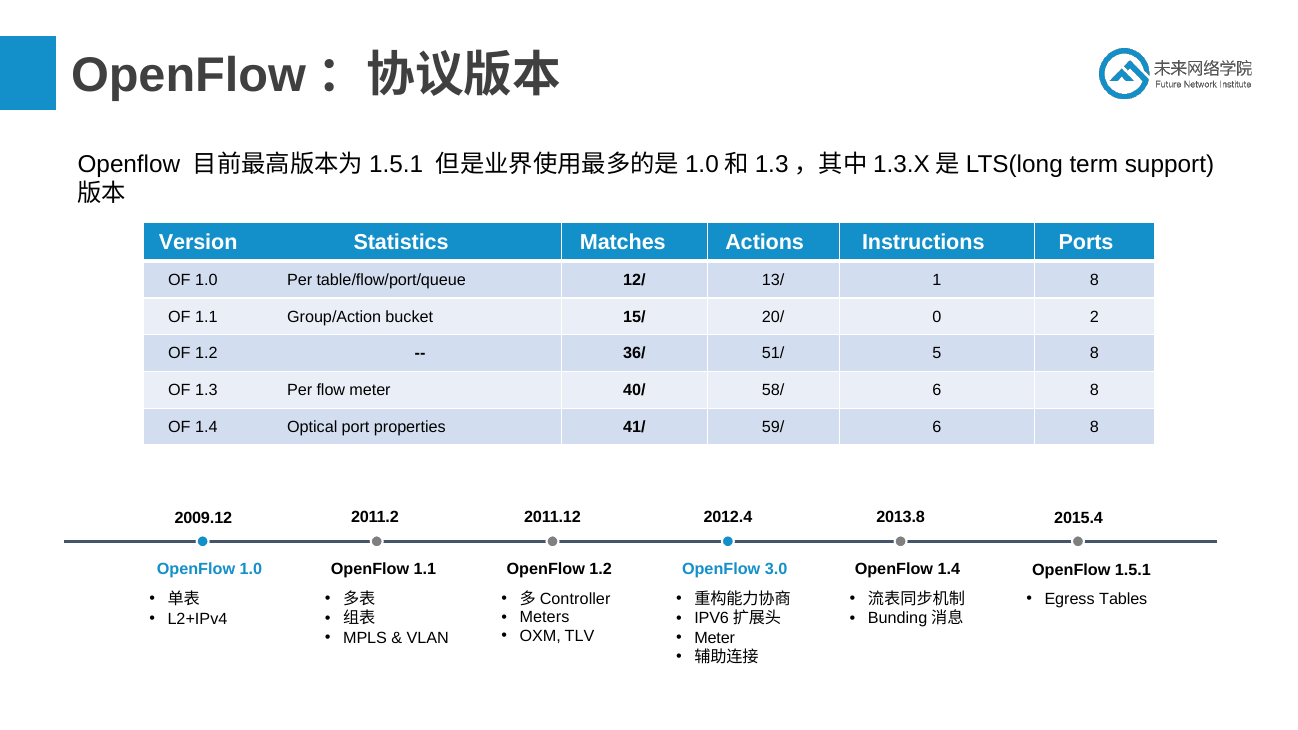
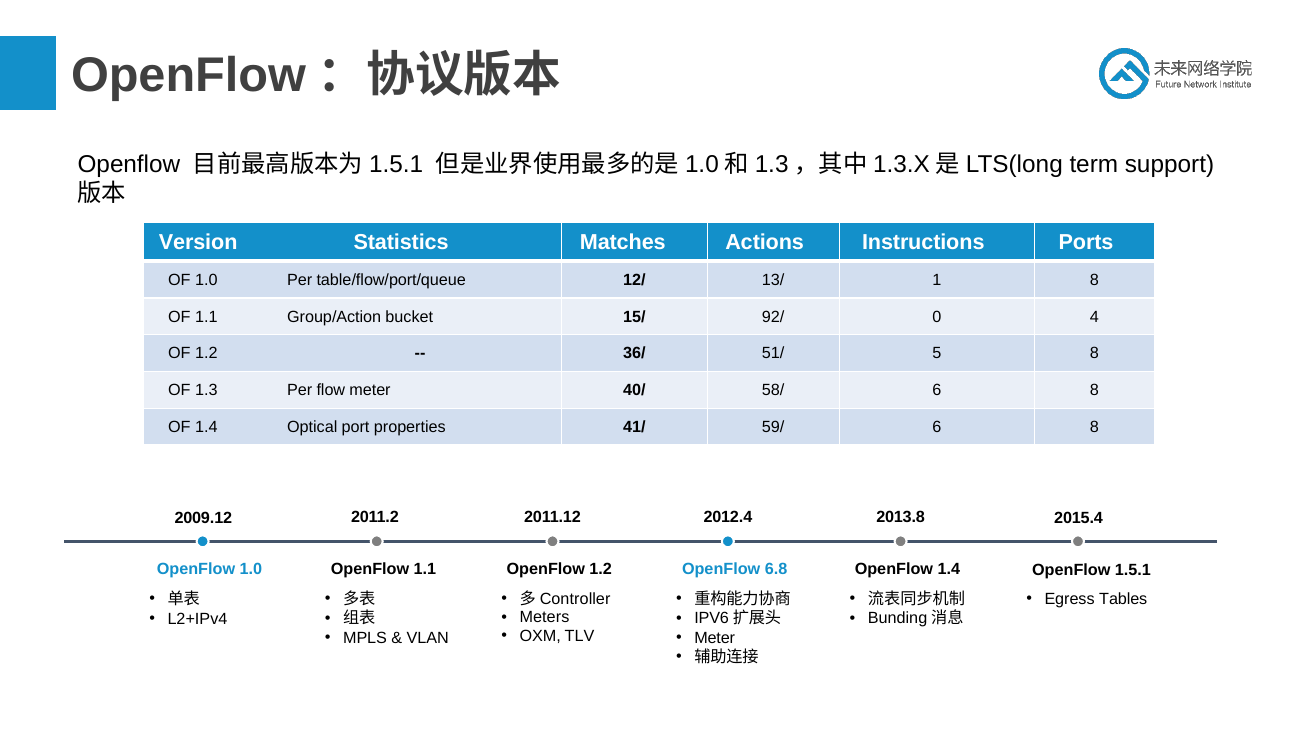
20/: 20/ -> 92/
2: 2 -> 4
3.0: 3.0 -> 6.8
